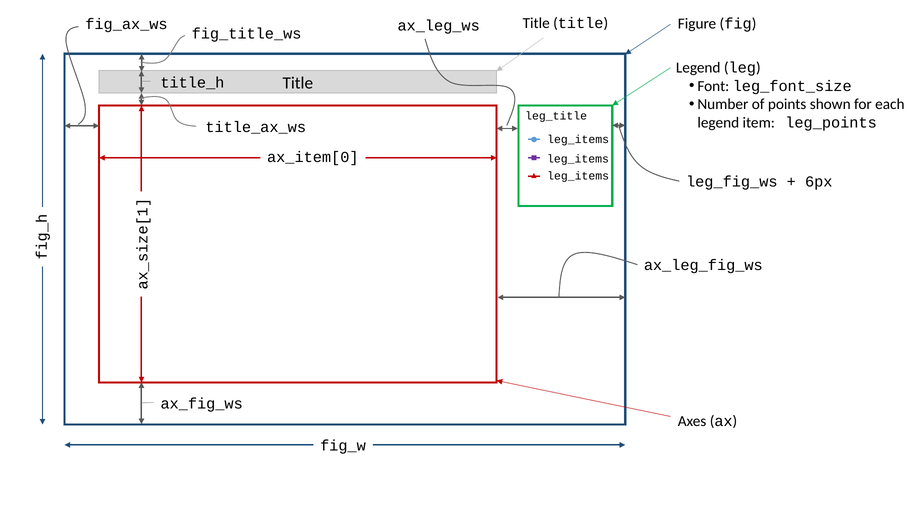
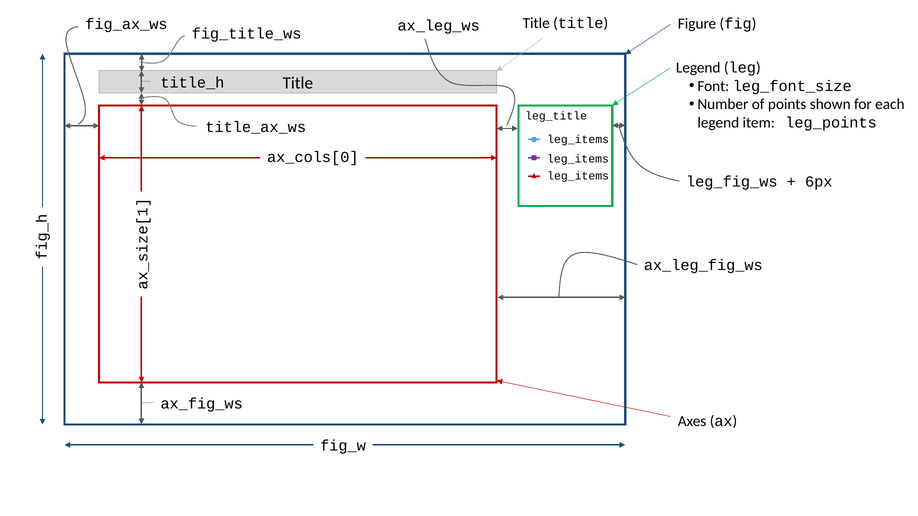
ax_item[0: ax_item[0 -> ax_cols[0
